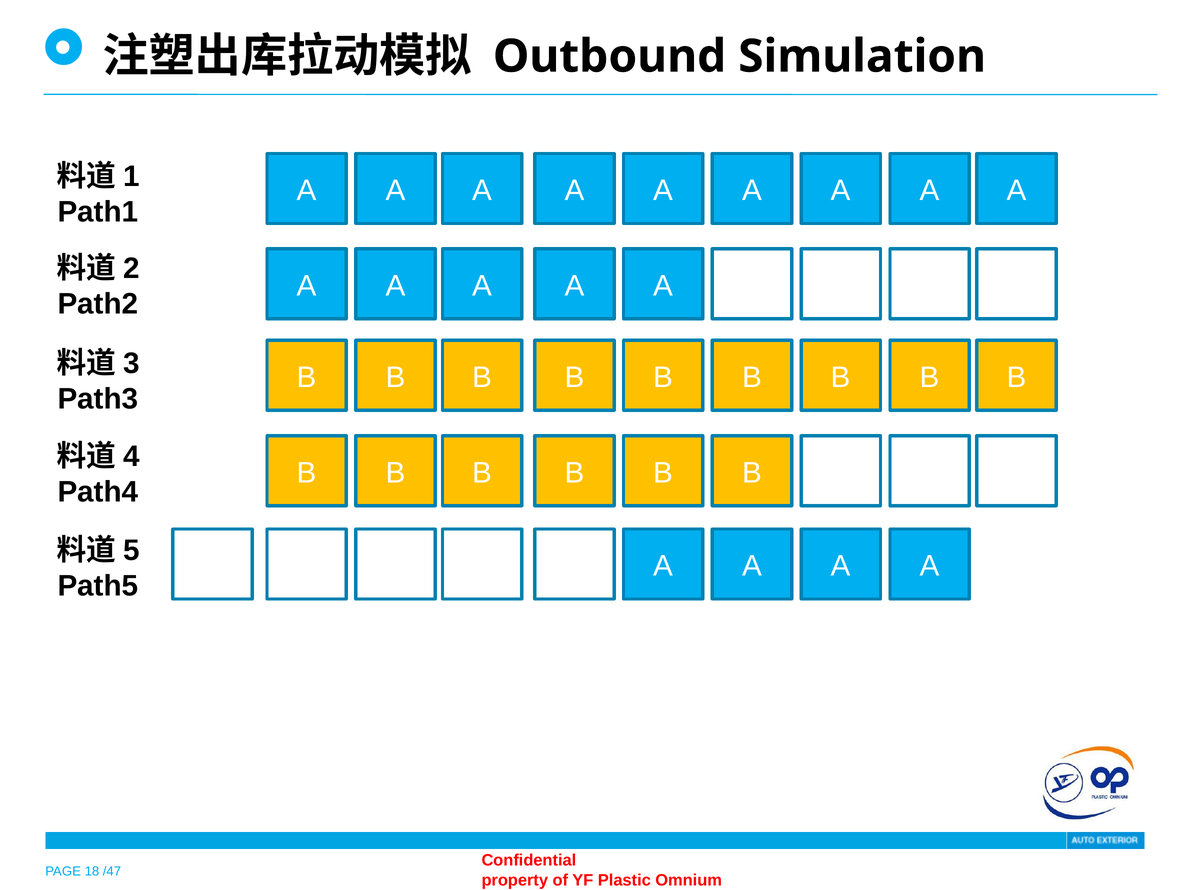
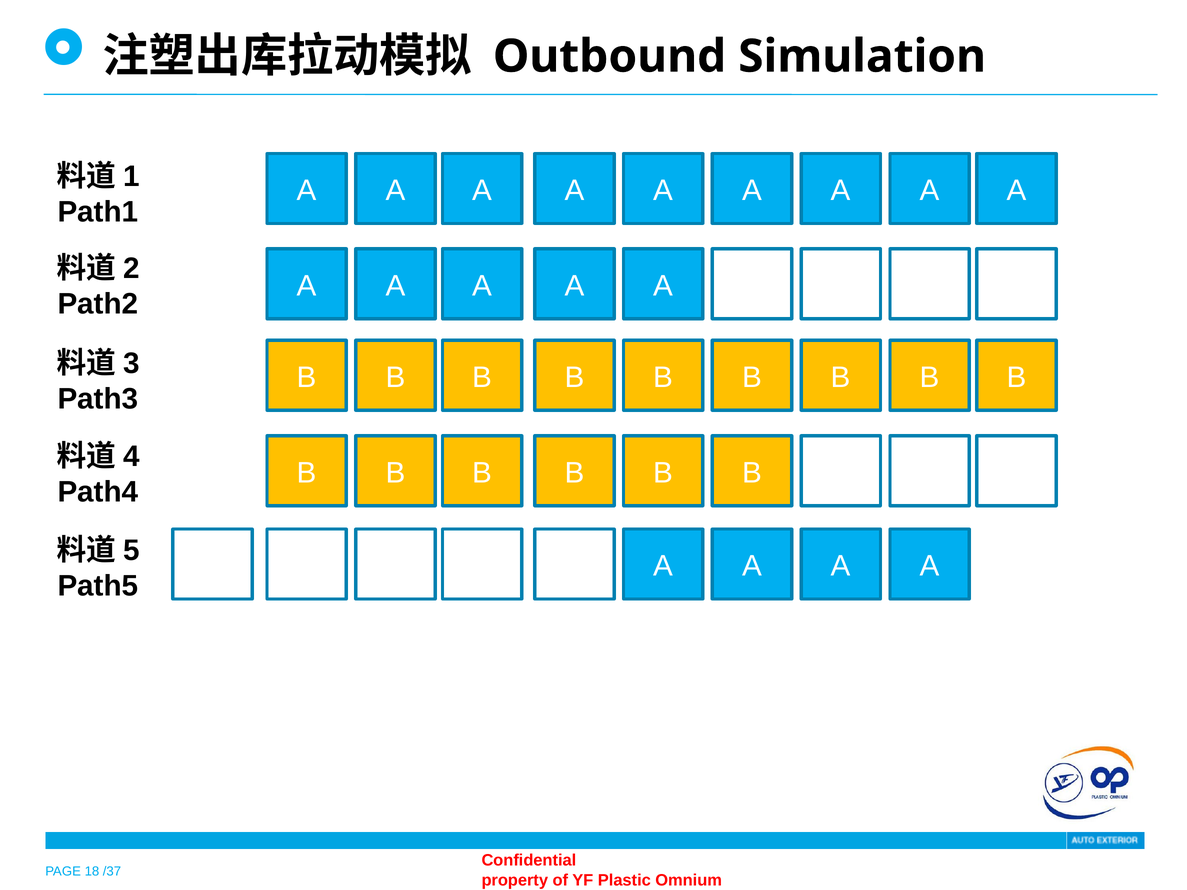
/47: /47 -> /37
